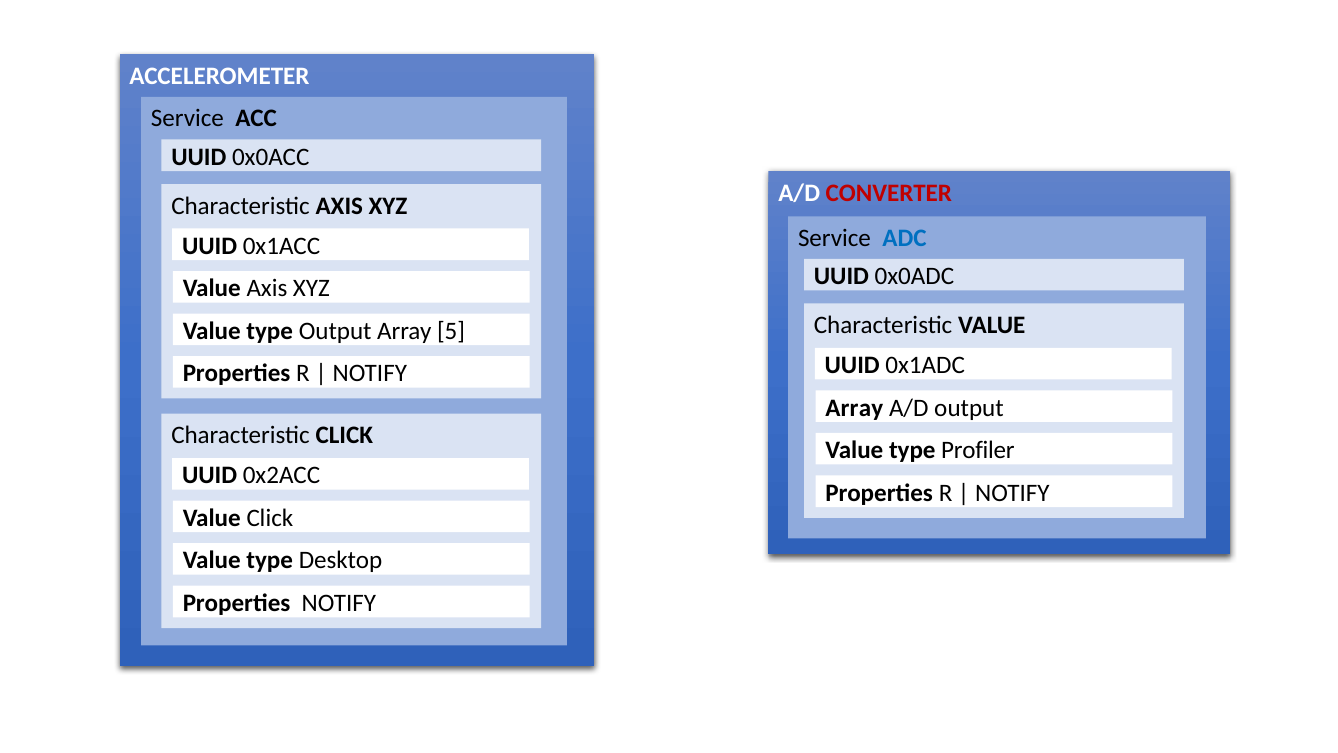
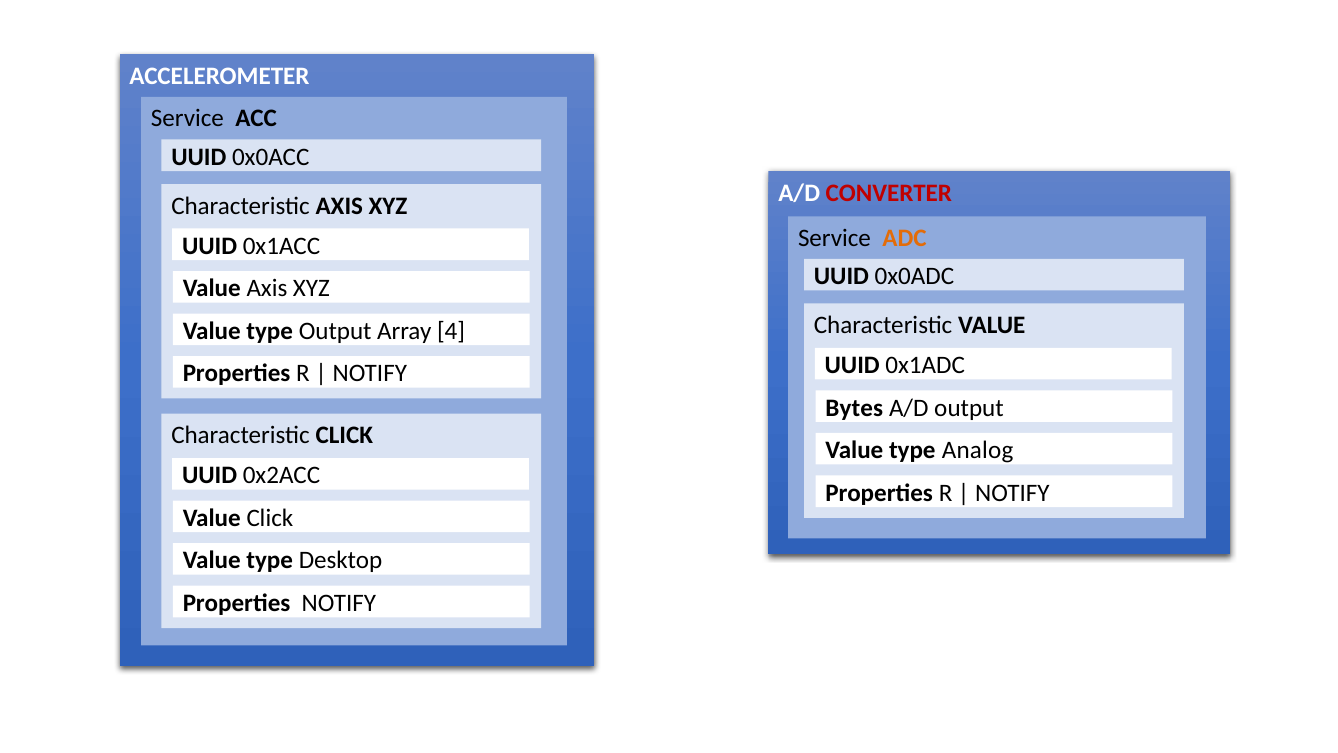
ADC colour: blue -> orange
5: 5 -> 4
Array at (854, 408): Array -> Bytes
Profiler: Profiler -> Analog
